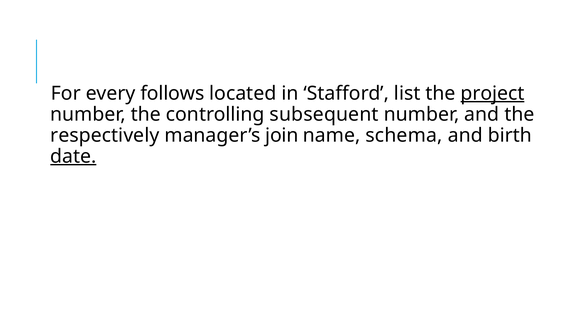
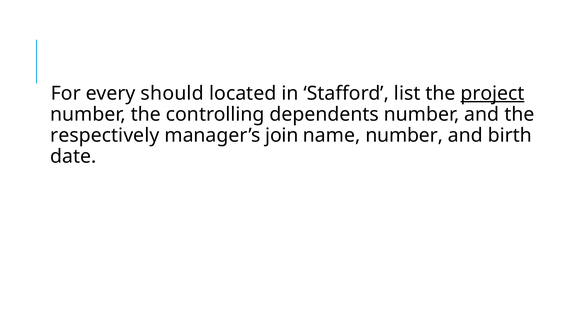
follows: follows -> should
subsequent: subsequent -> dependents
name schema: schema -> number
date underline: present -> none
